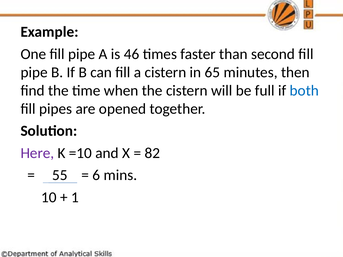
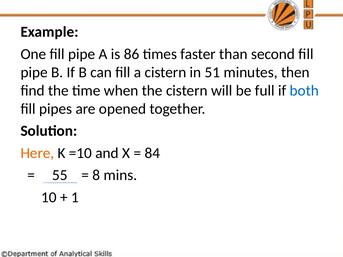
46: 46 -> 86
65: 65 -> 51
Here colour: purple -> orange
82: 82 -> 84
6: 6 -> 8
